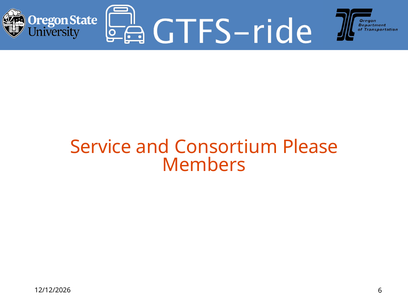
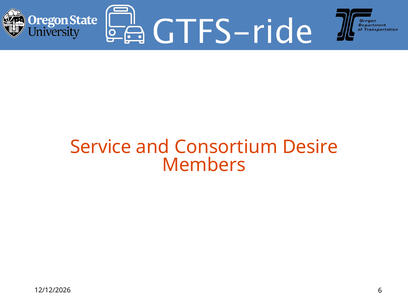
Please: Please -> Desire
